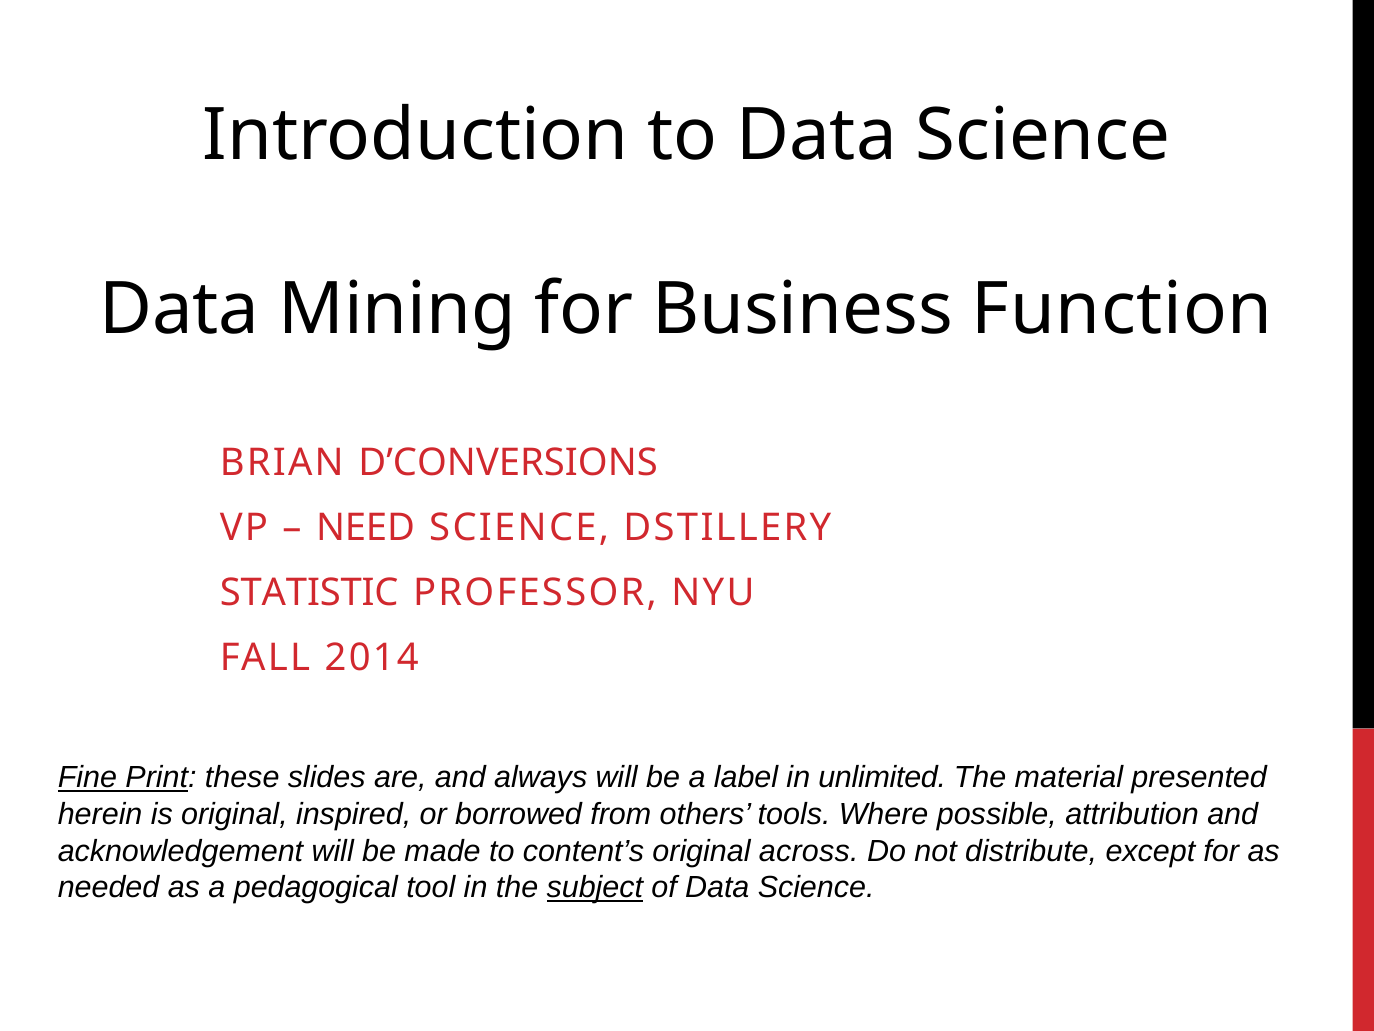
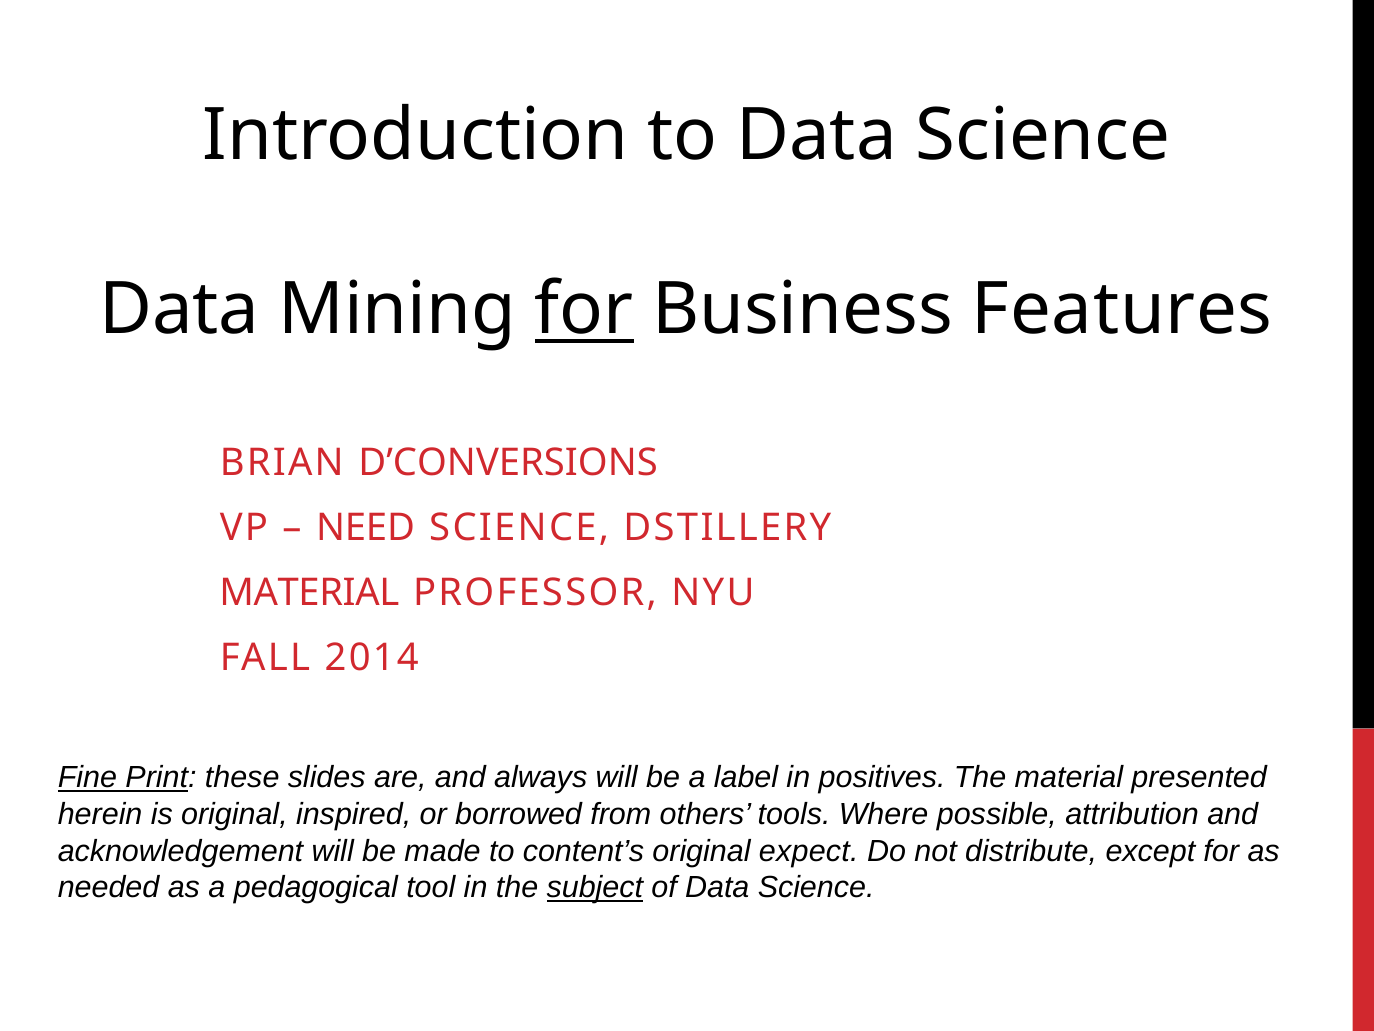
for at (584, 310) underline: none -> present
Function: Function -> Features
STATISTIC at (309, 592): STATISTIC -> MATERIAL
unlimited: unlimited -> positives
across: across -> expect
